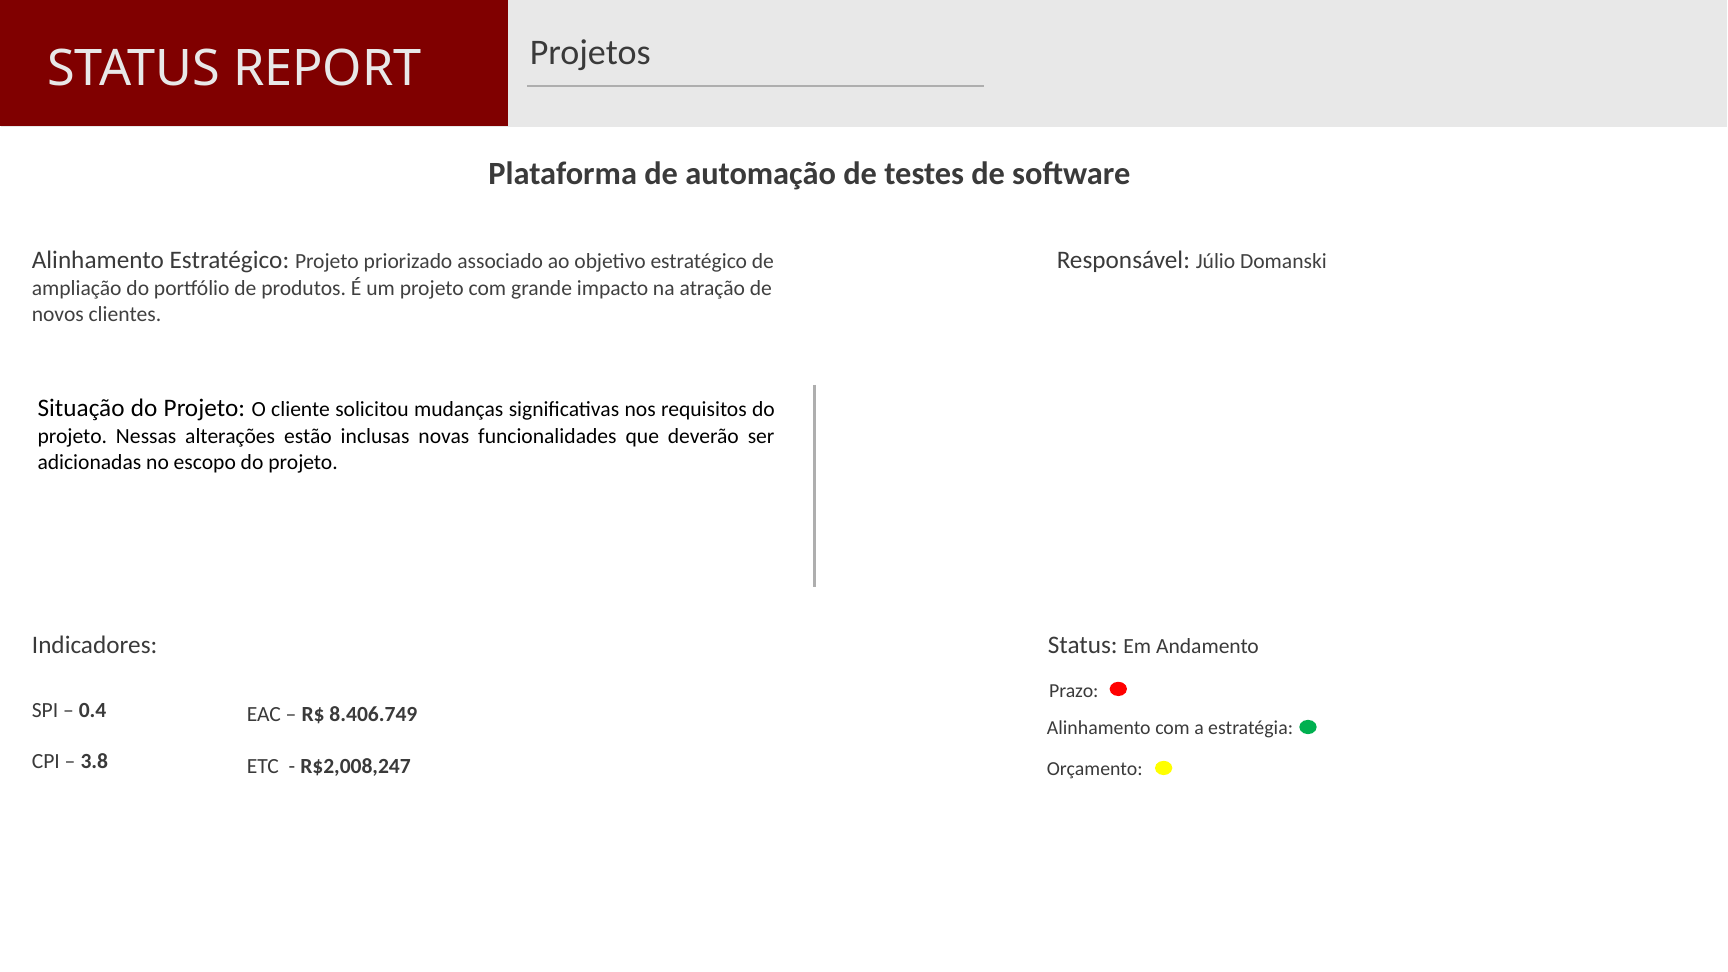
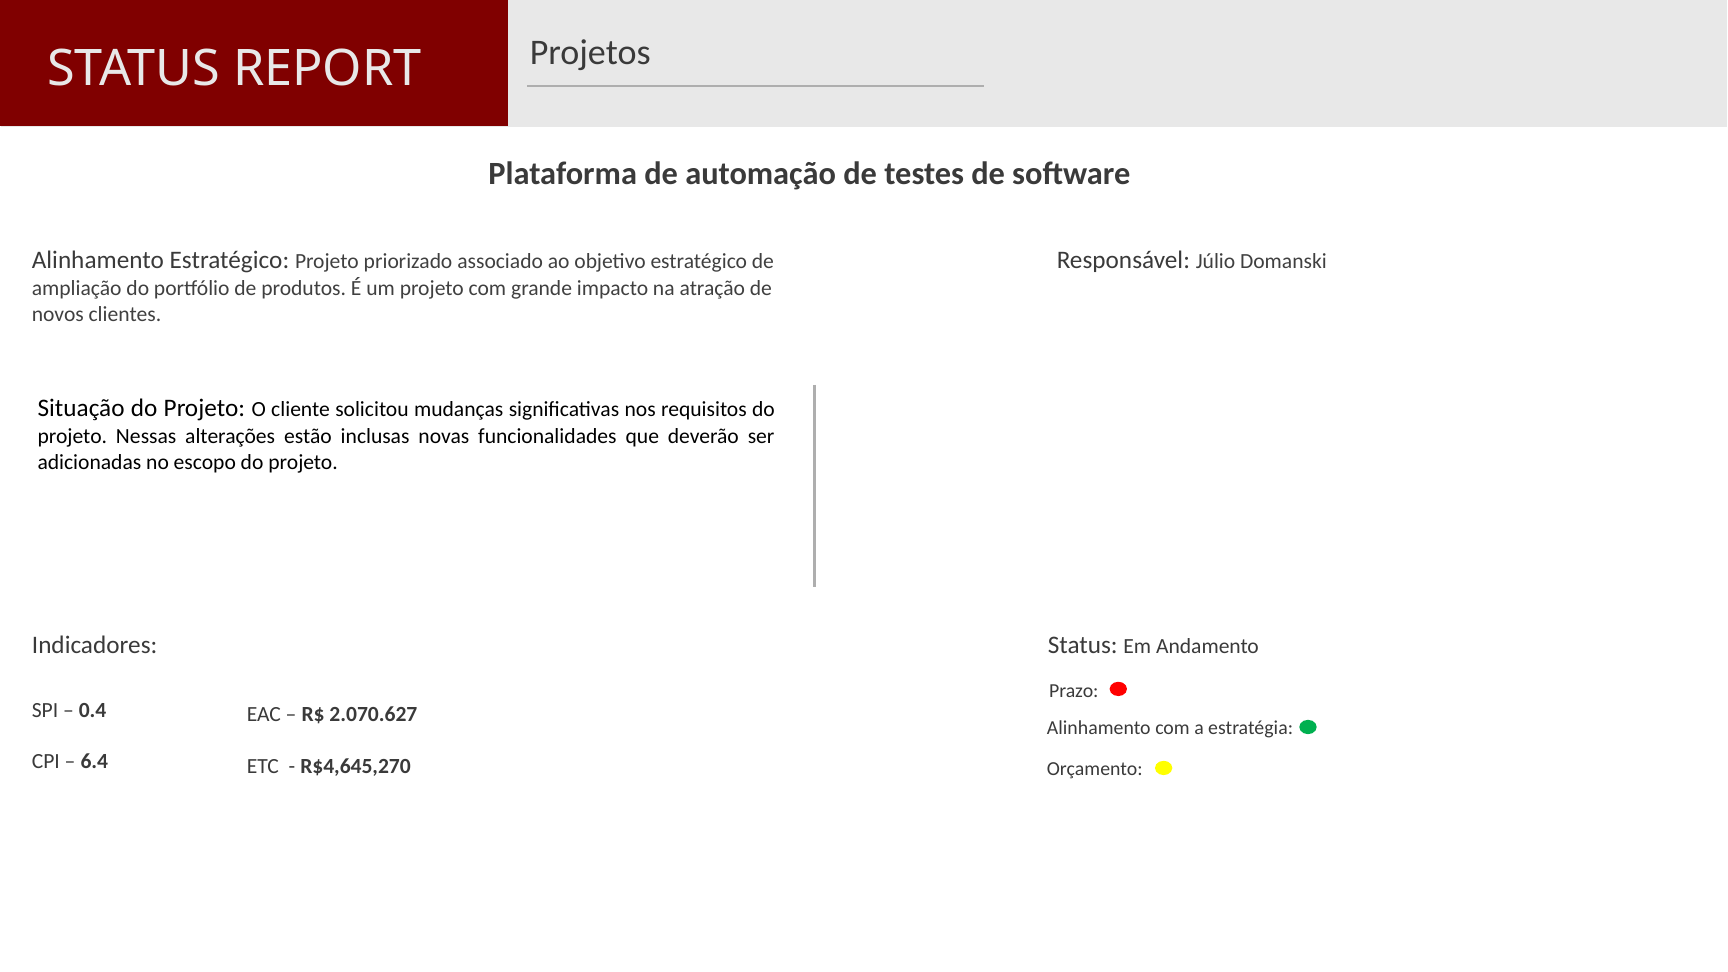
8.406.749: 8.406.749 -> 2.070.627
3.8: 3.8 -> 6.4
R$2,008,247: R$2,008,247 -> R$4,645,270
